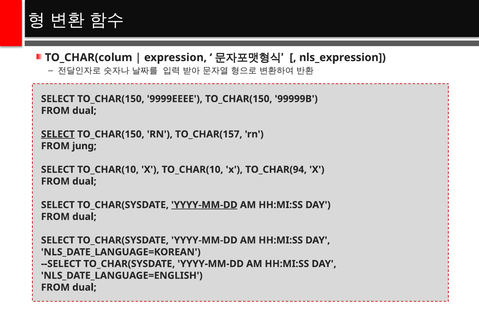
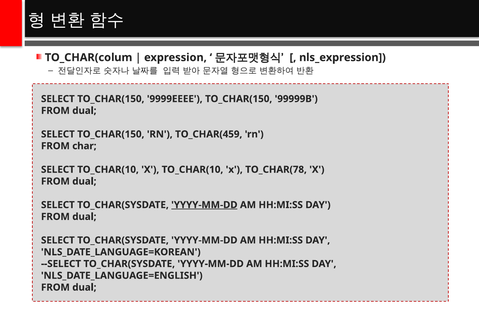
SELECT at (58, 134) underline: present -> none
TO_CHAR(157: TO_CHAR(157 -> TO_CHAR(459
jung: jung -> char
TO_CHAR(94: TO_CHAR(94 -> TO_CHAR(78
